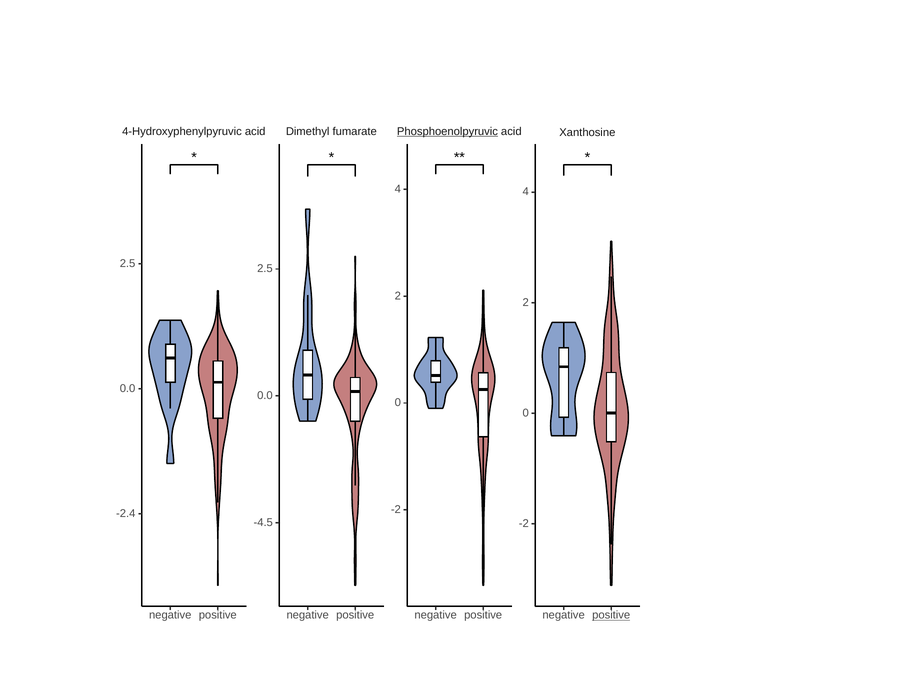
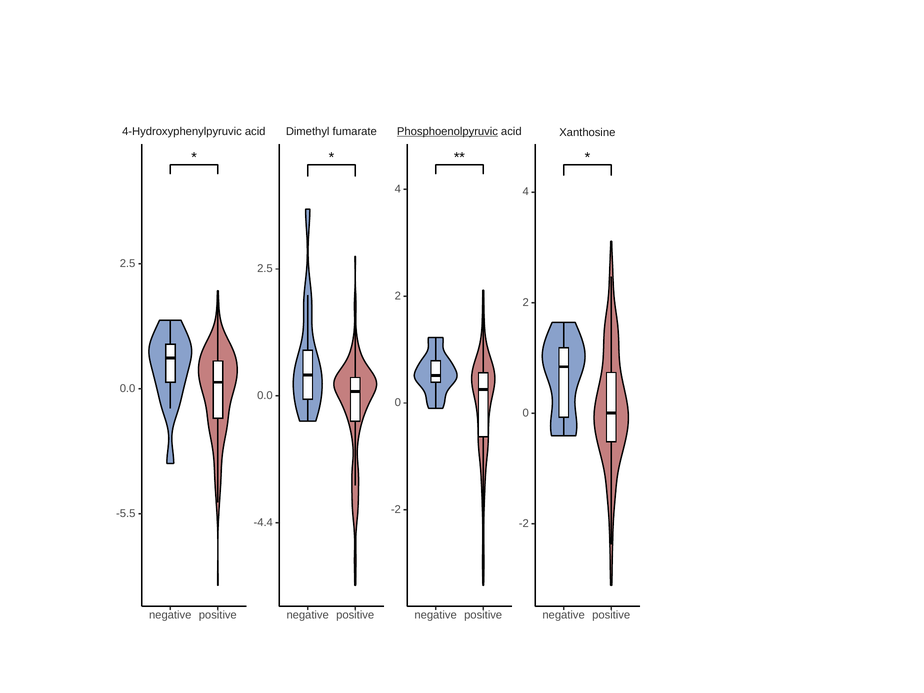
-2.4: -2.4 -> -5.5
-4.5: -4.5 -> -4.4
positive at (611, 615) underline: present -> none
